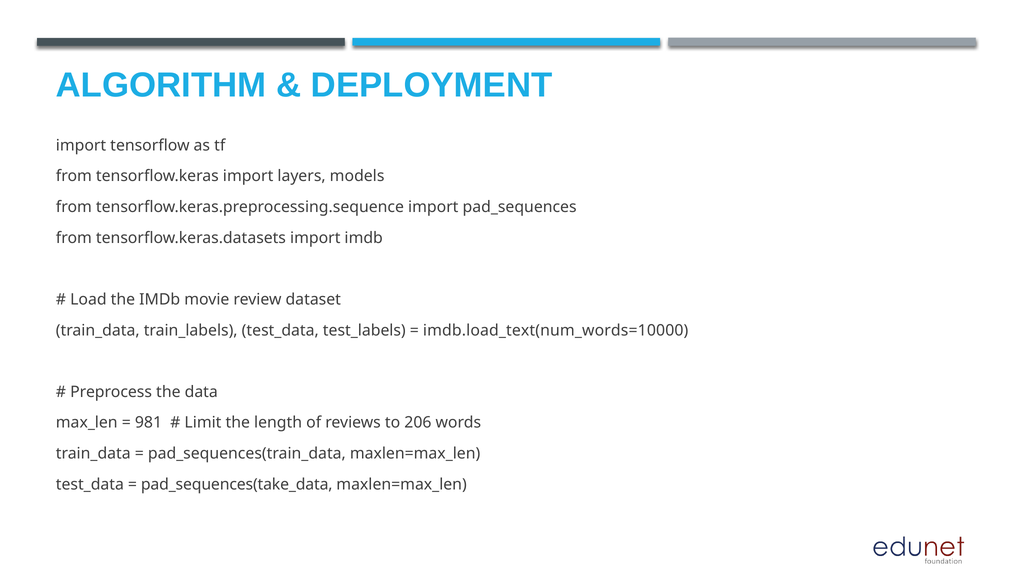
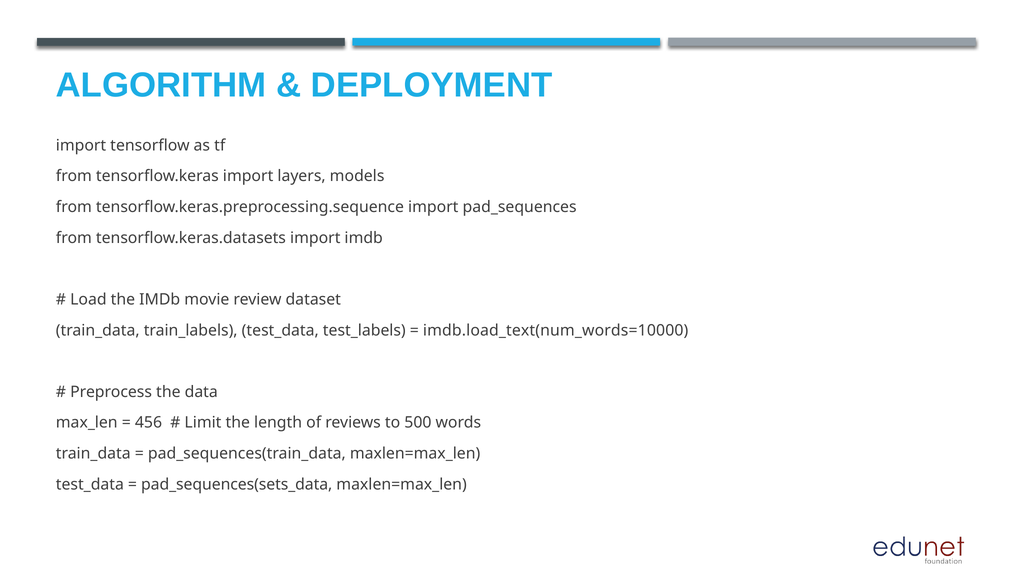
981: 981 -> 456
206: 206 -> 500
pad_sequences(take_data: pad_sequences(take_data -> pad_sequences(sets_data
